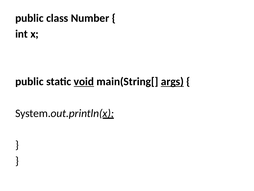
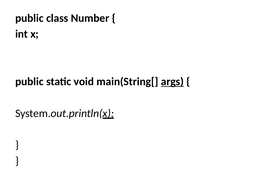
void underline: present -> none
